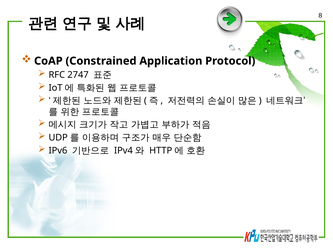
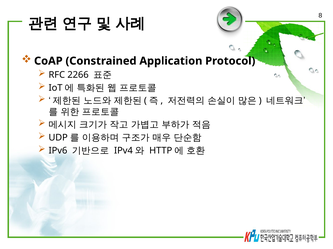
2747: 2747 -> 2266
